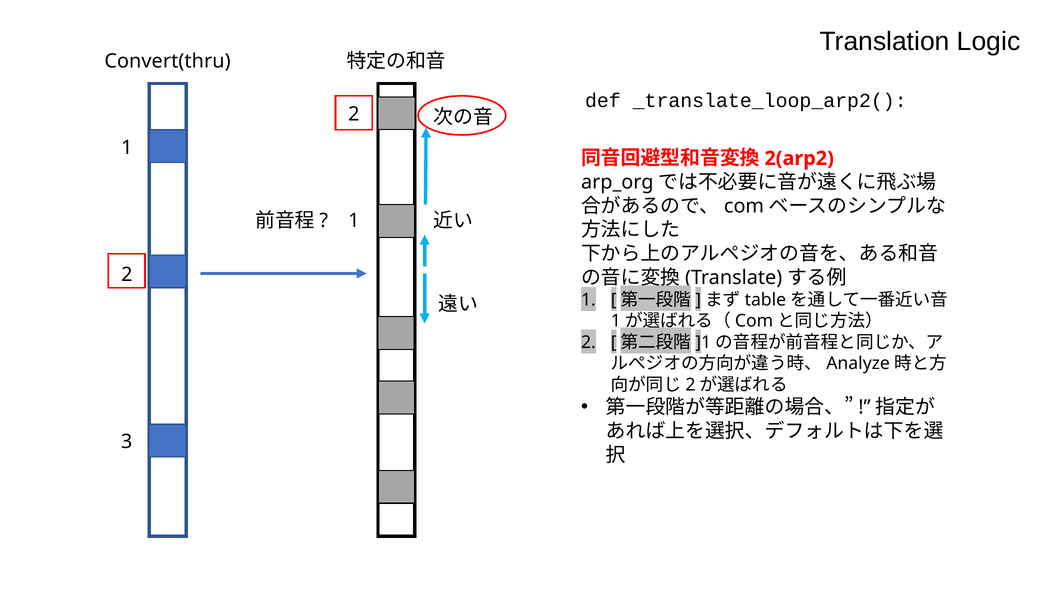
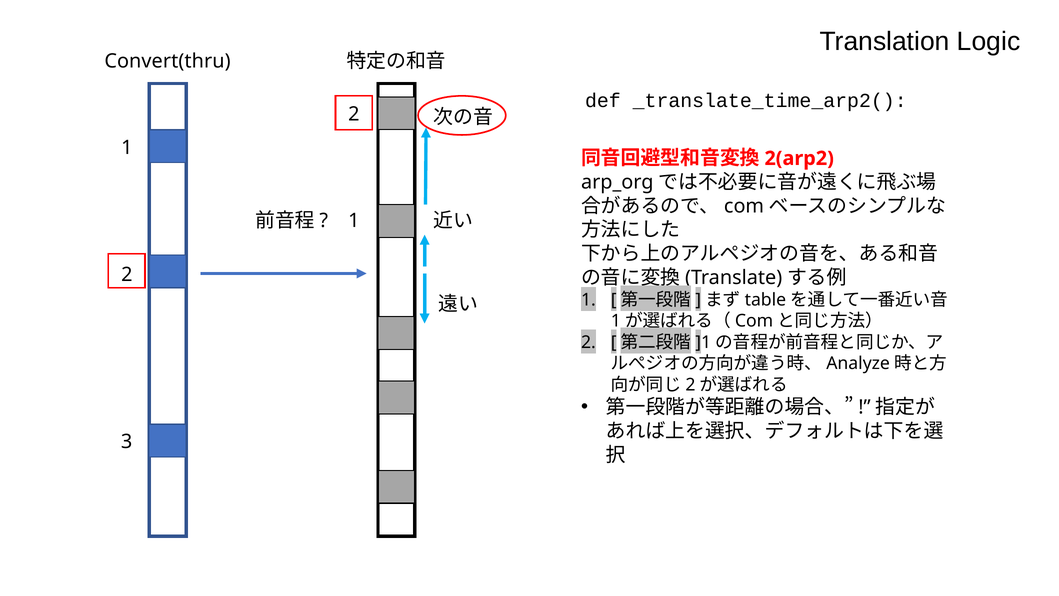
_translate_loop_arp2(: _translate_loop_arp2( -> _translate_time_arp2(
